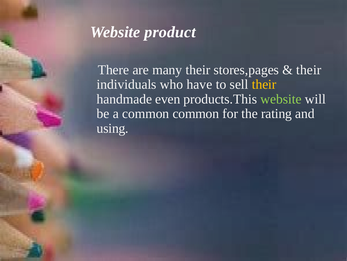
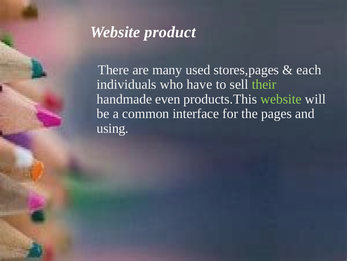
many their: their -> used
their at (309, 70): their -> each
their at (264, 84) colour: yellow -> light green
common common: common -> interface
rating: rating -> pages
